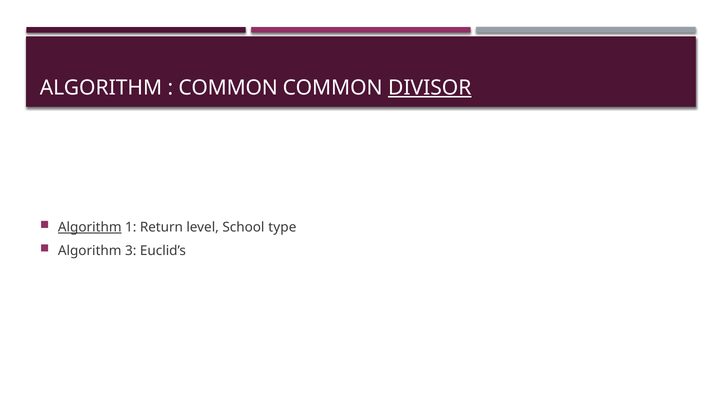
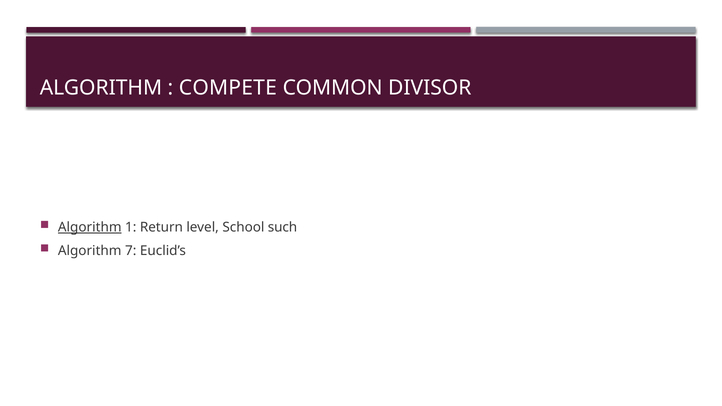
COMMON at (228, 88): COMMON -> COMPETE
DIVISOR underline: present -> none
type: type -> such
3: 3 -> 7
